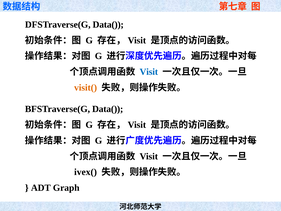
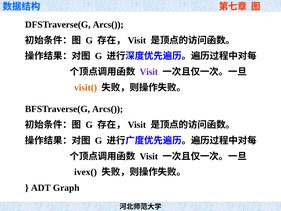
DFSTraverse(G Data(: Data( -> Arcs(
Visit at (149, 72) colour: blue -> purple
BFSTraverse(G Data(: Data( -> Arcs(
